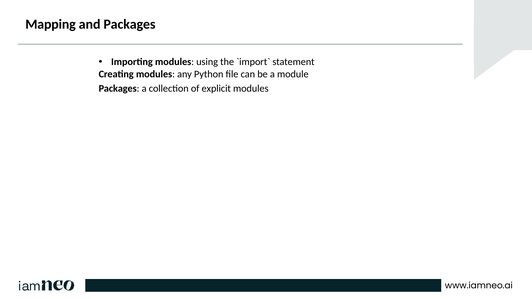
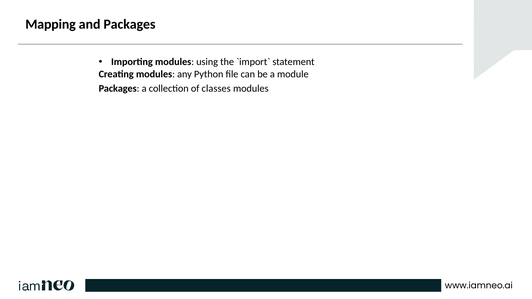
explicit: explicit -> classes
